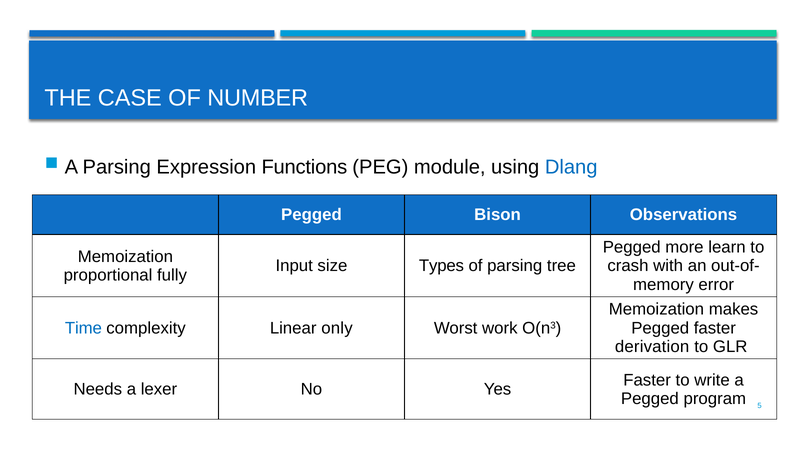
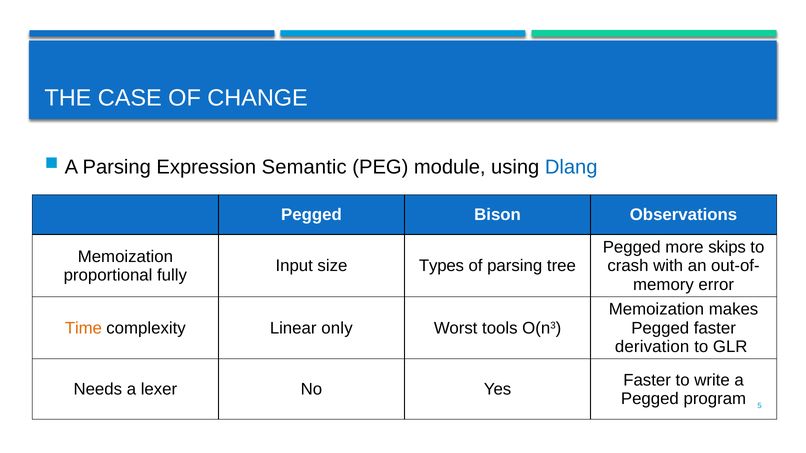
NUMBER: NUMBER -> CHANGE
Functions: Functions -> Semantic
learn: learn -> skips
Time colour: blue -> orange
work: work -> tools
